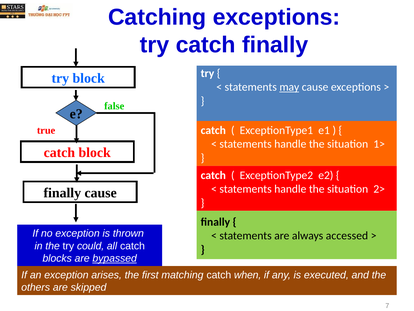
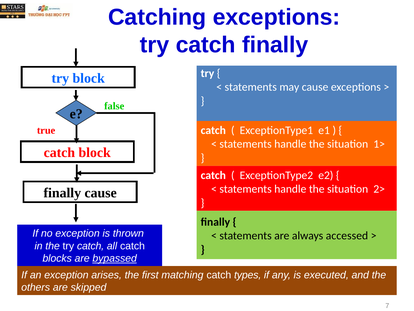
may underline: present -> none
the try could: could -> catch
when: when -> types
